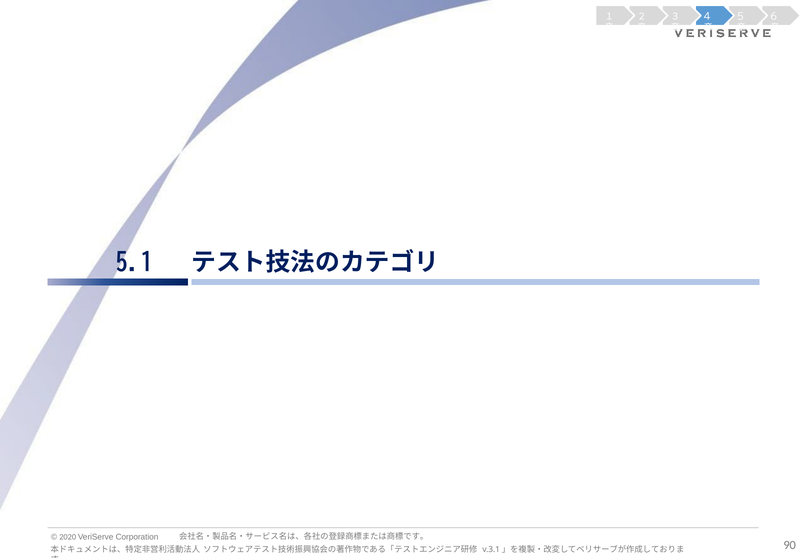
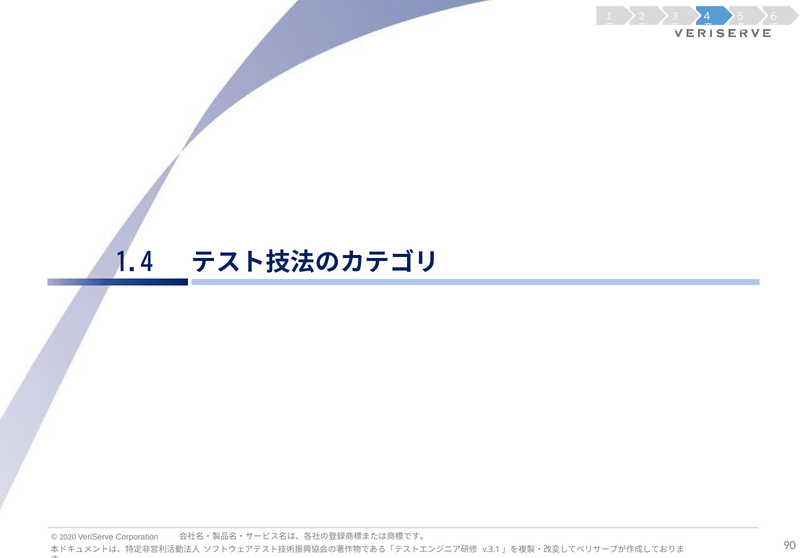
5.1: 5.1 -> 1.4
